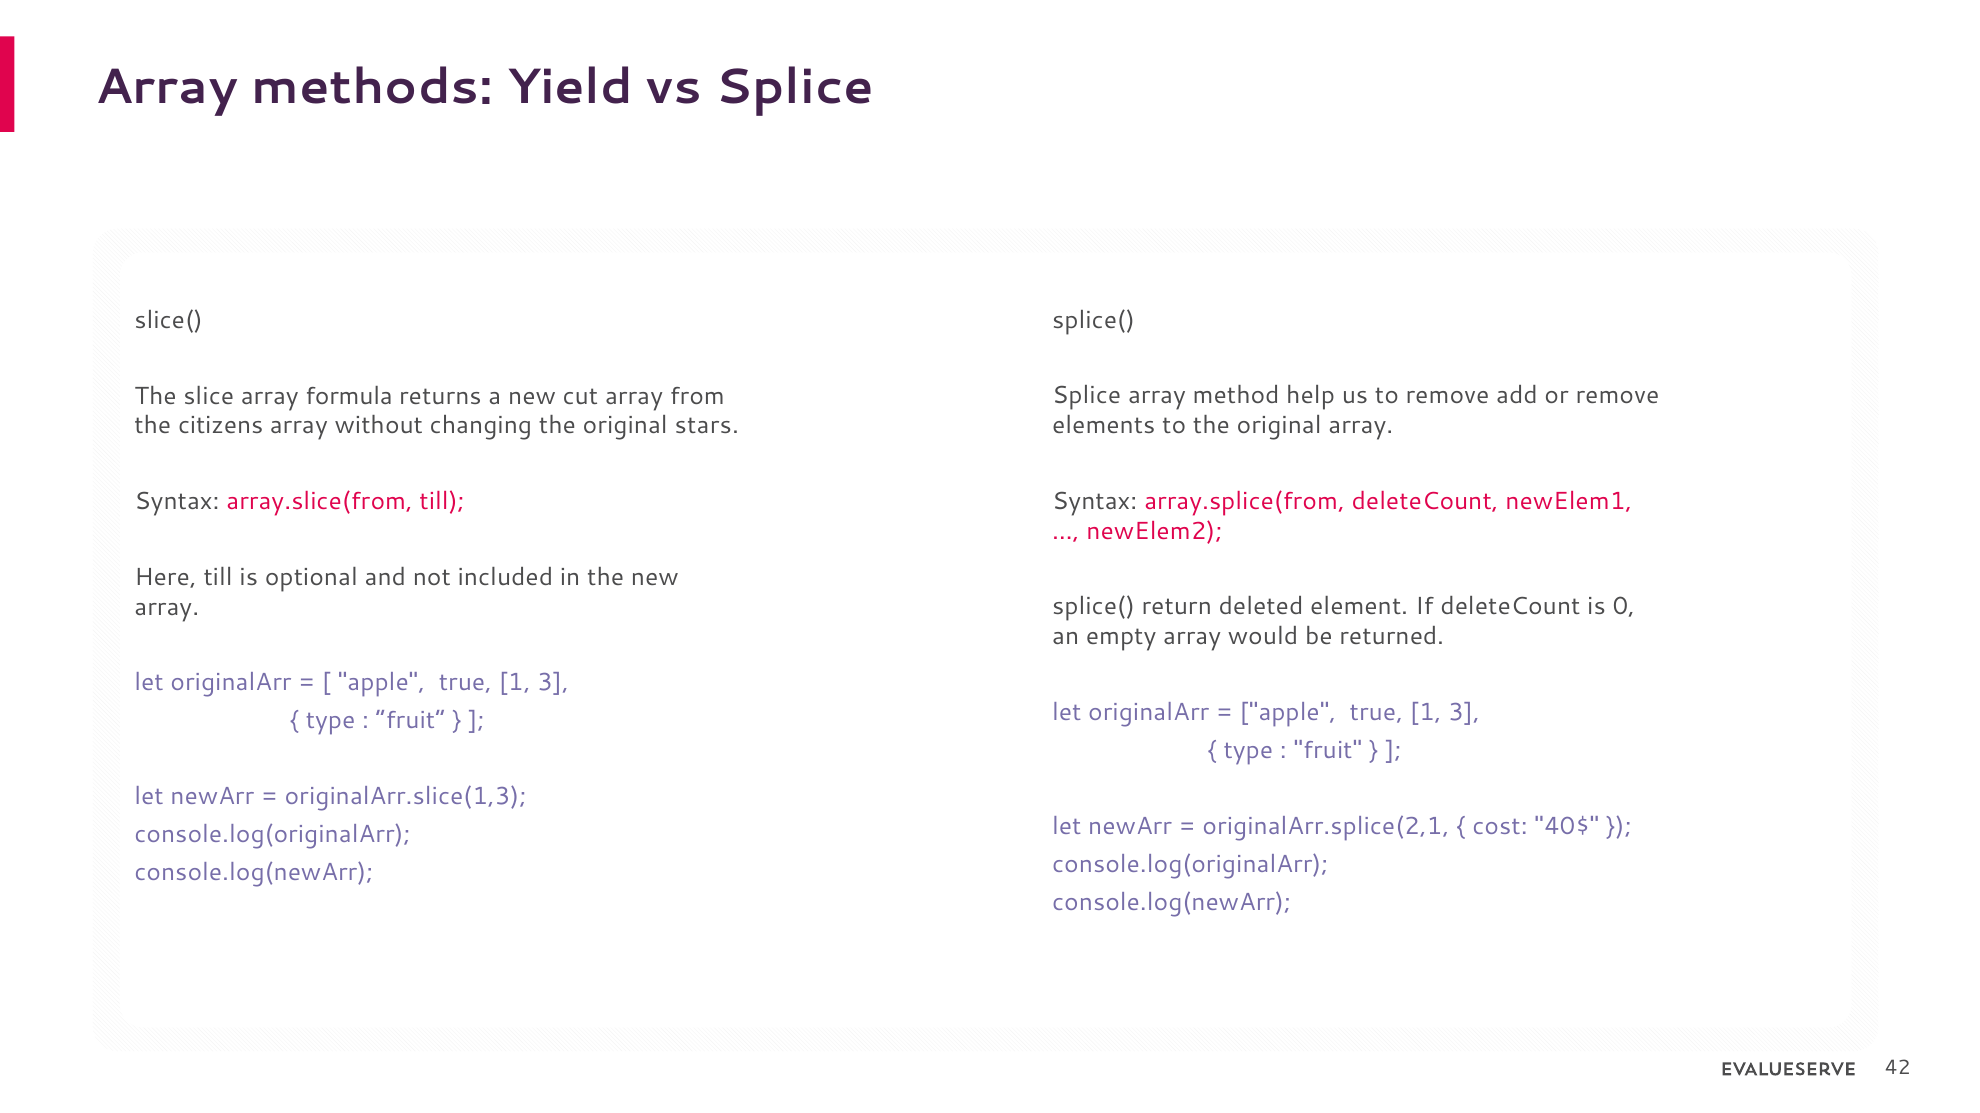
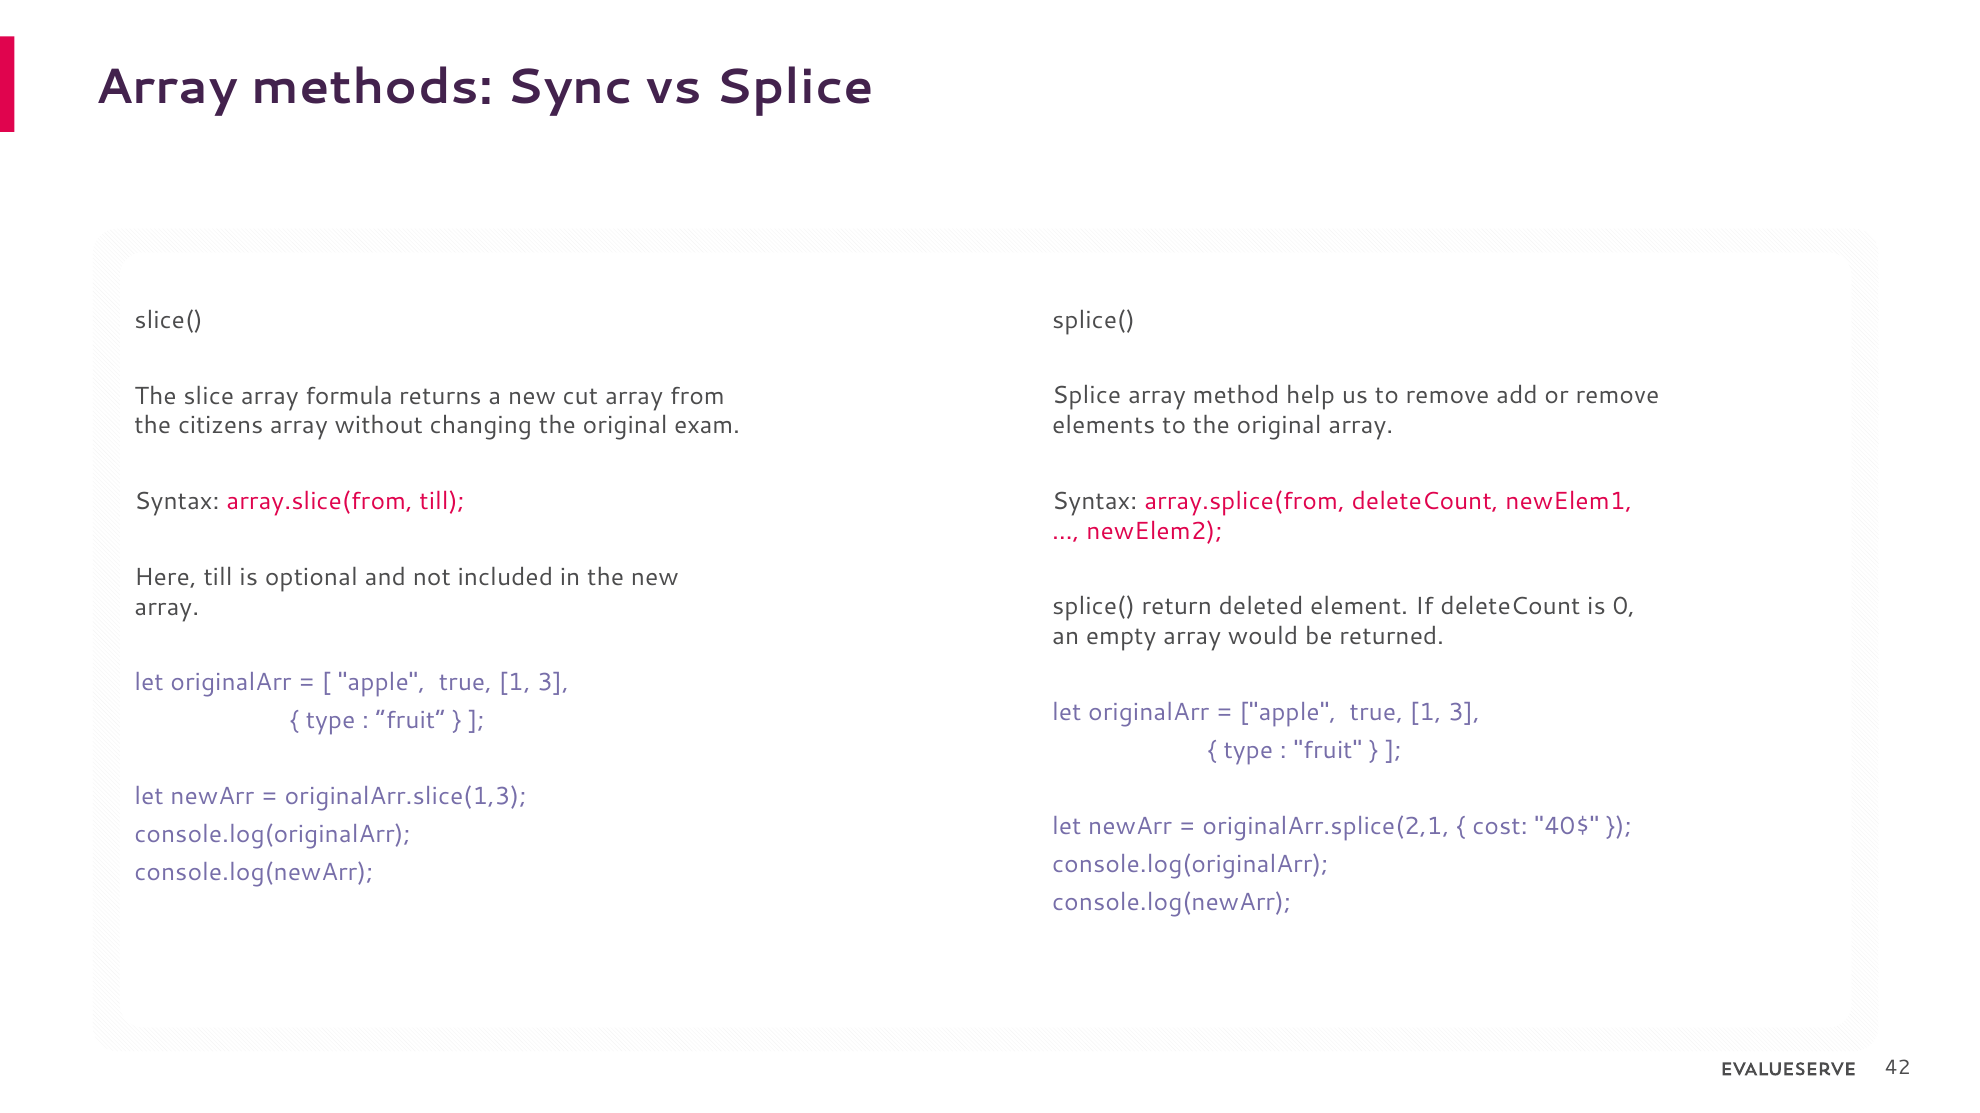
Yield: Yield -> Sync
stars: stars -> exam
